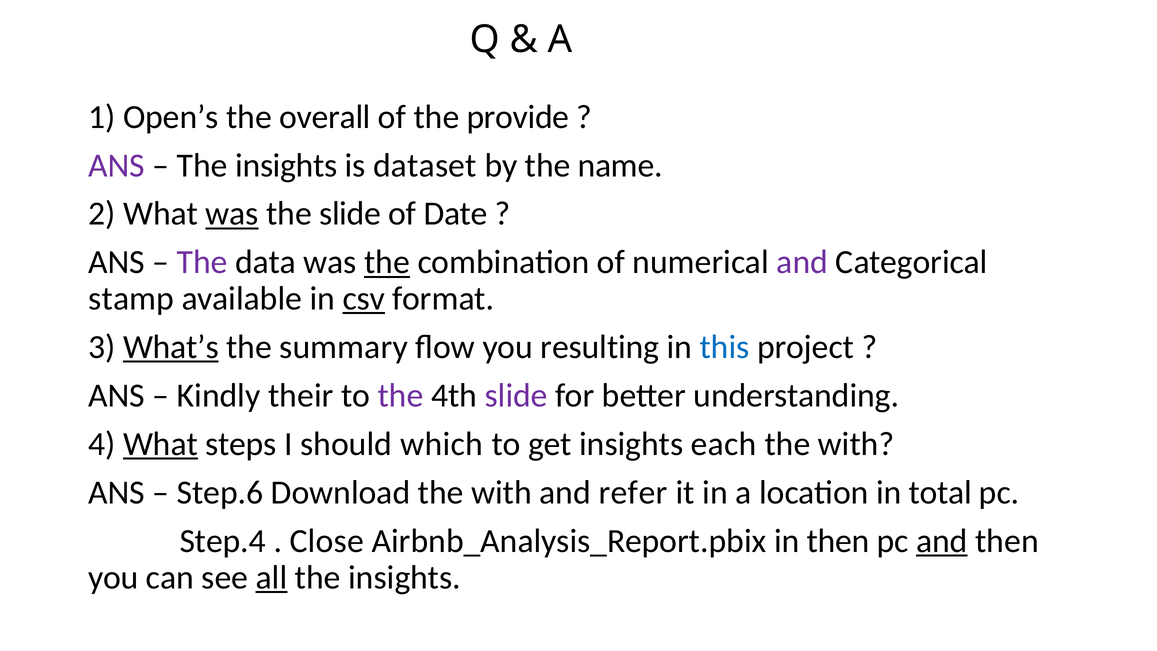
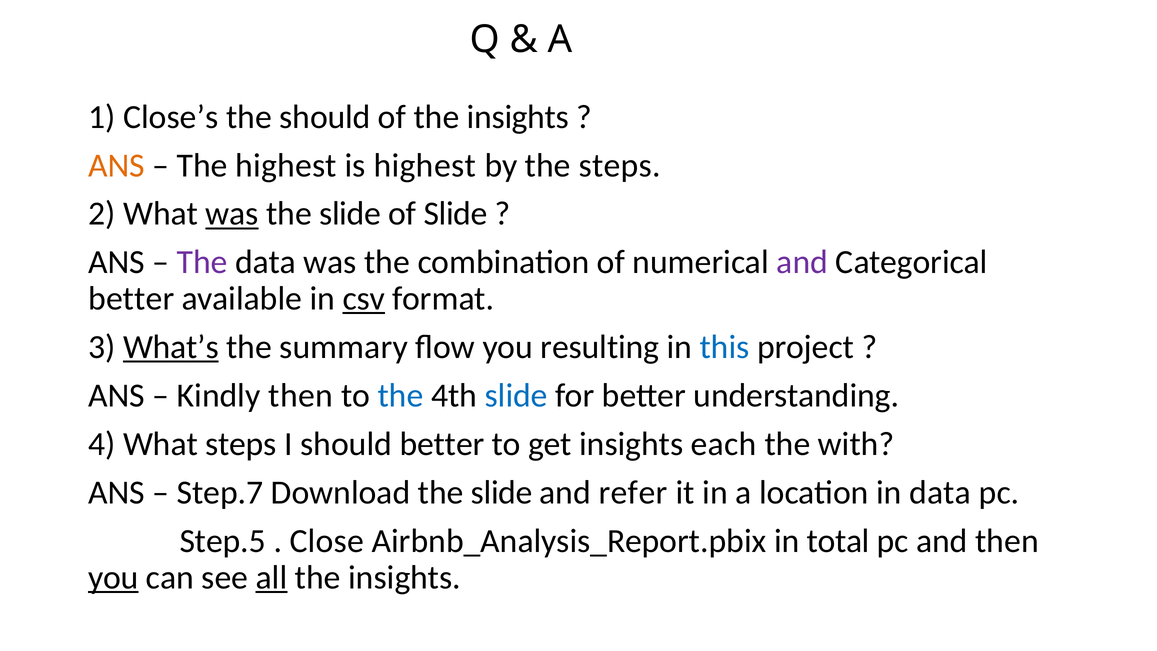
Open’s: Open’s -> Close’s
the overall: overall -> should
of the provide: provide -> insights
ANS at (117, 165) colour: purple -> orange
insights at (286, 165): insights -> highest
is dataset: dataset -> highest
the name: name -> steps
of Date: Date -> Slide
the at (387, 262) underline: present -> none
stamp at (131, 299): stamp -> better
Kindly their: their -> then
the at (401, 396) colour: purple -> blue
slide at (516, 396) colour: purple -> blue
What at (160, 444) underline: present -> none
should which: which -> better
Step.6: Step.6 -> Step.7
Download the with: with -> slide
in total: total -> data
Step.4: Step.4 -> Step.5
in then: then -> total
and at (942, 541) underline: present -> none
you at (113, 577) underline: none -> present
